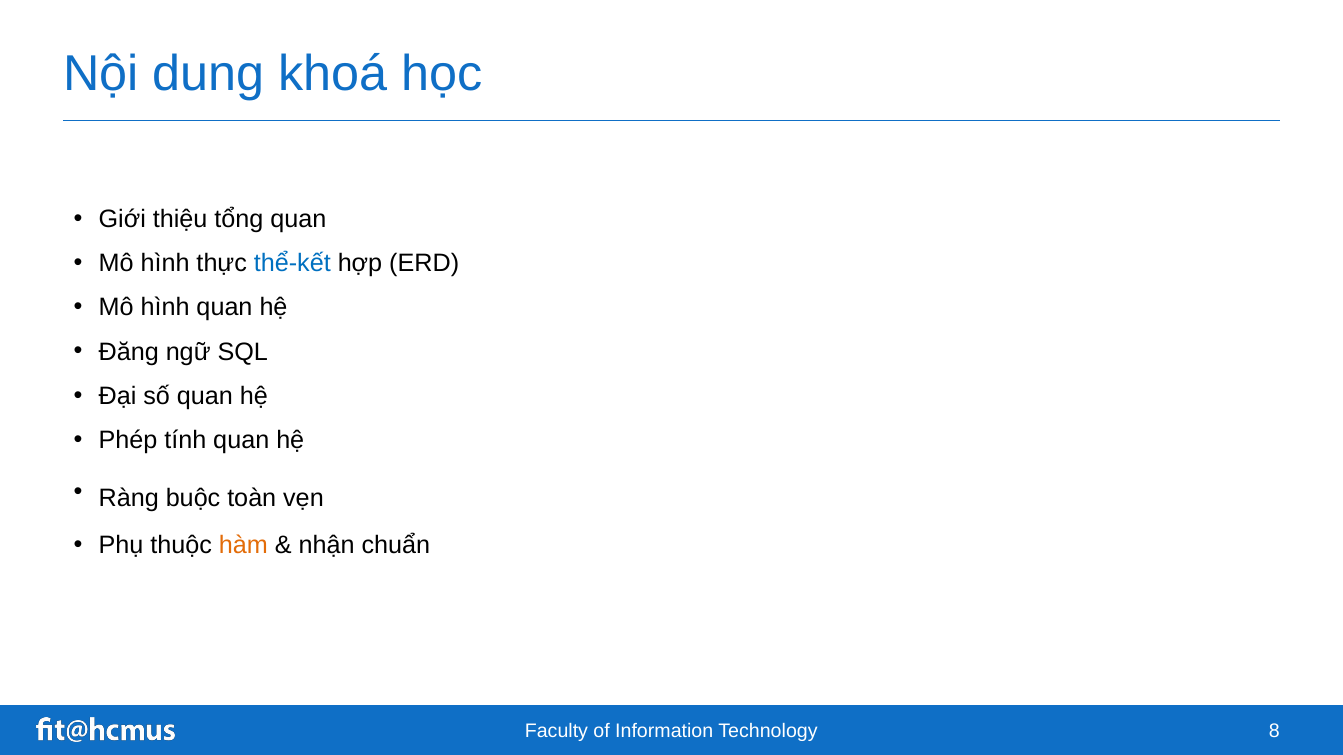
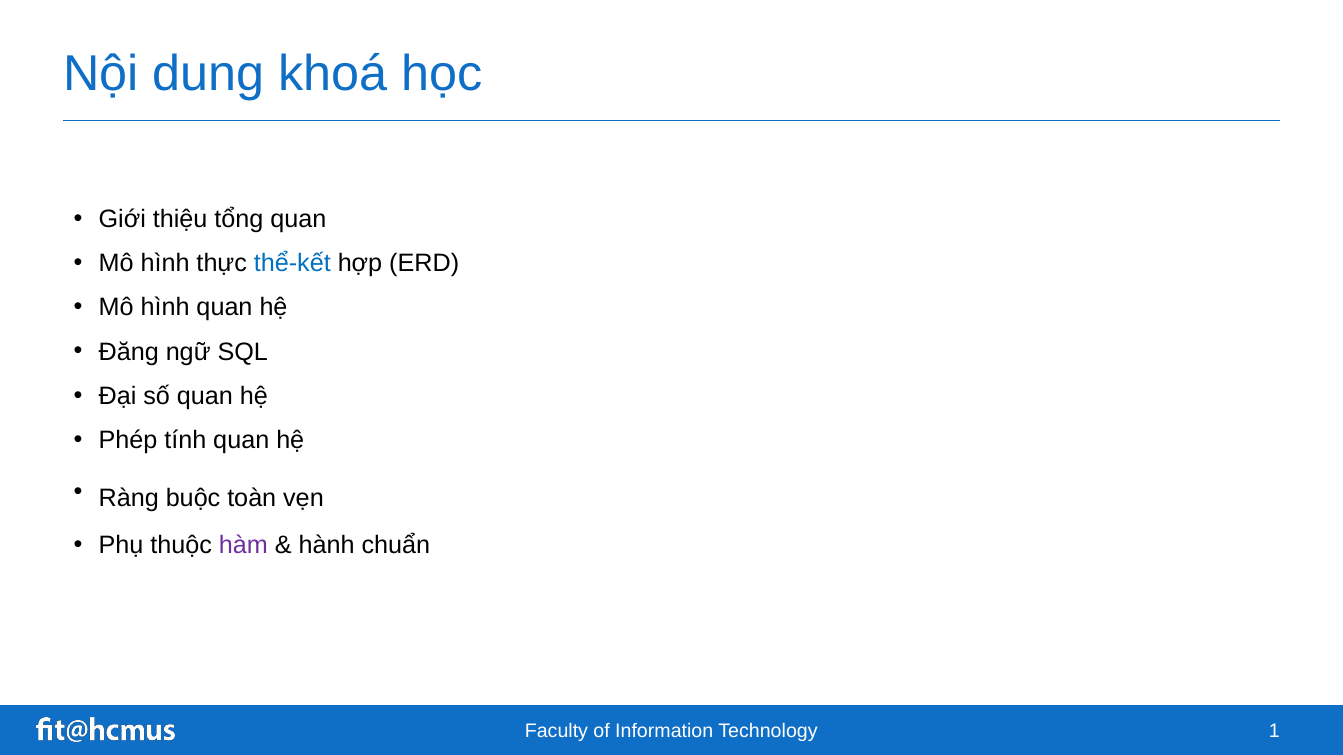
hàm colour: orange -> purple
nhận: nhận -> hành
8: 8 -> 1
